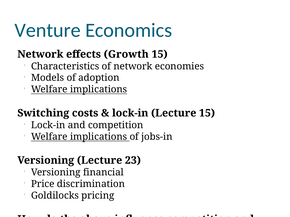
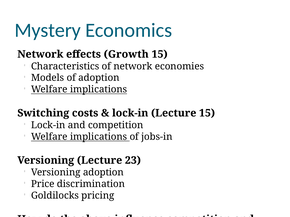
Venture: Venture -> Mystery
Versioning financial: financial -> adoption
